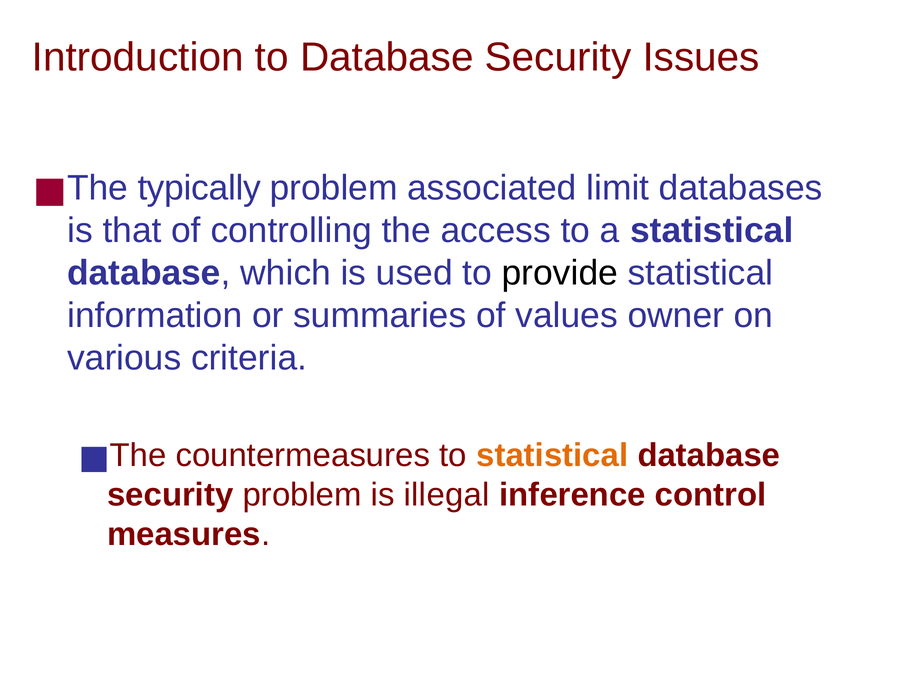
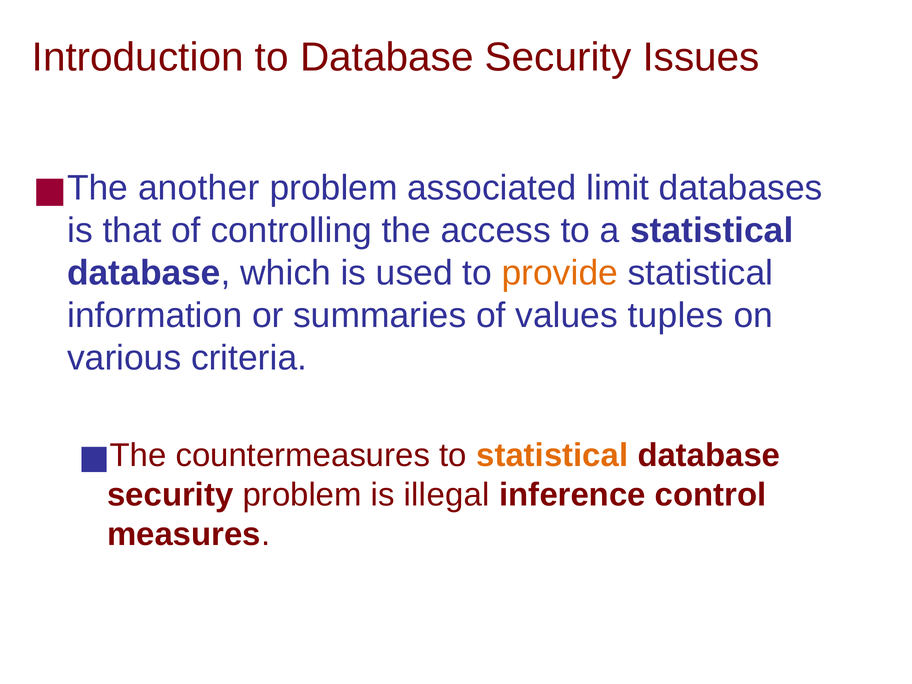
typically: typically -> another
provide colour: black -> orange
owner: owner -> tuples
